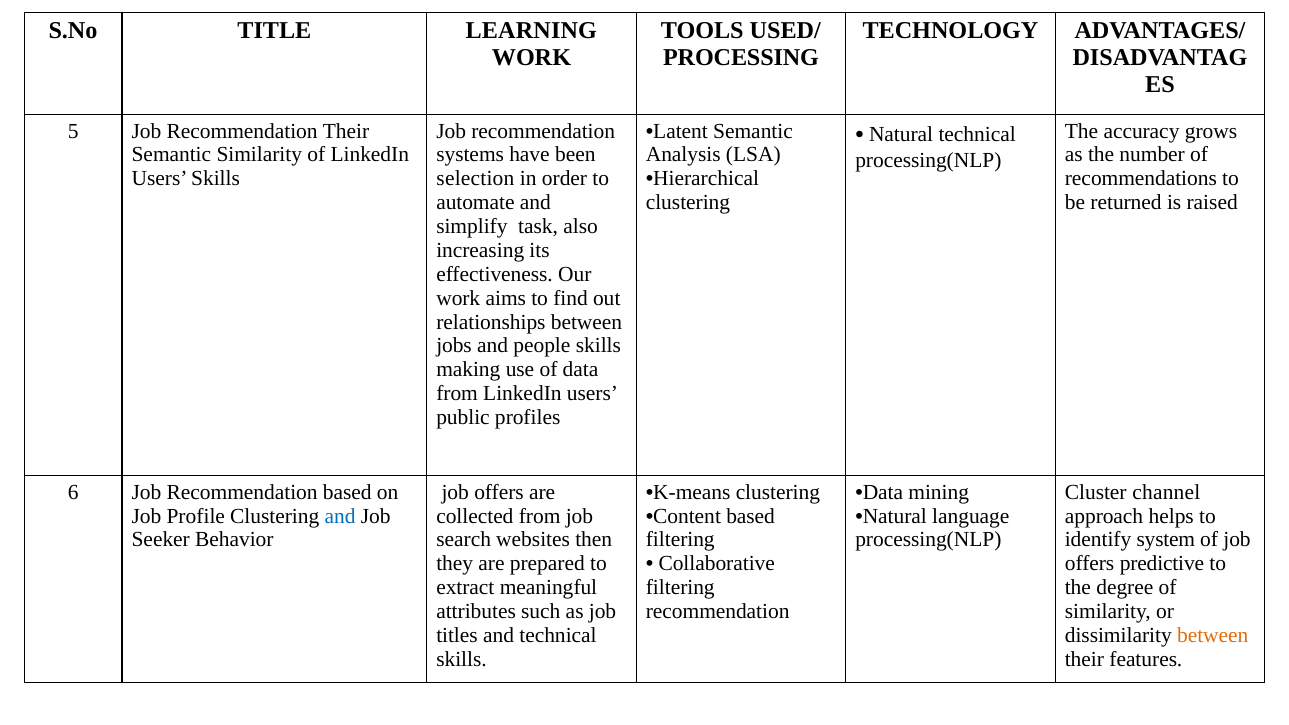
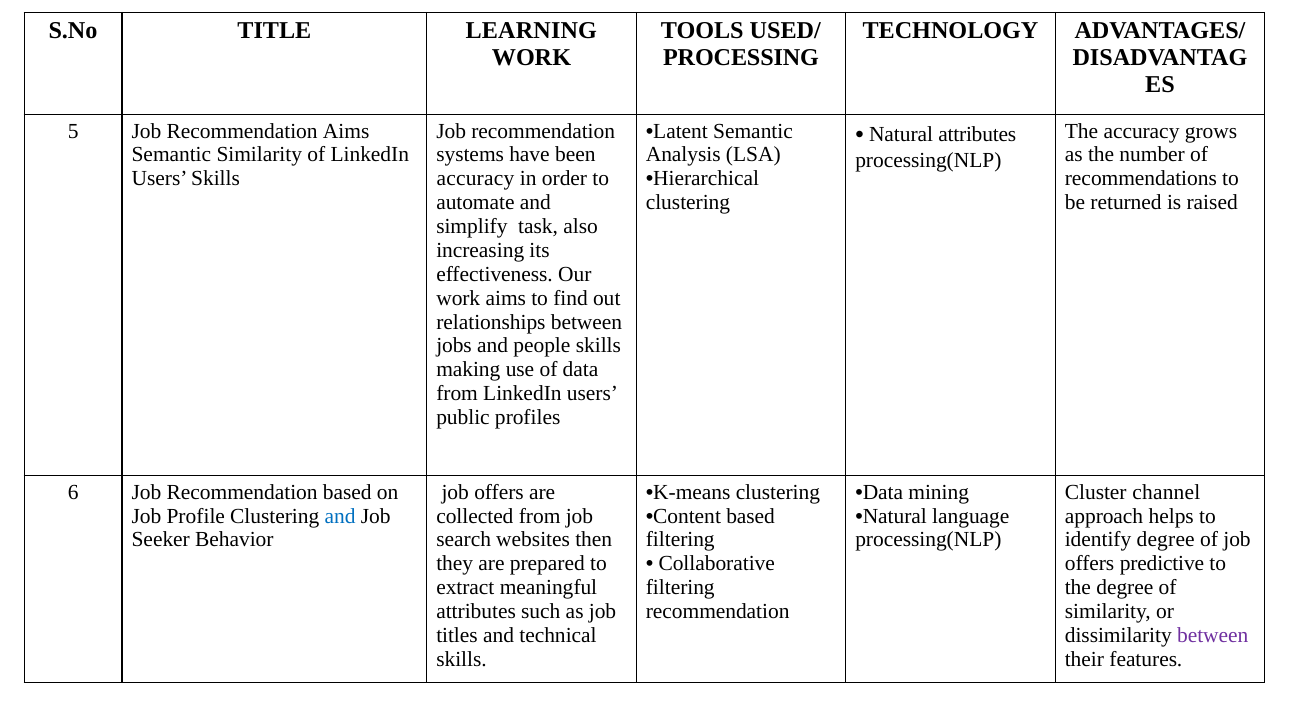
Recommendation Their: Their -> Aims
Natural technical: technical -> attributes
selection at (475, 179): selection -> accuracy
identify system: system -> degree
between at (1213, 635) colour: orange -> purple
